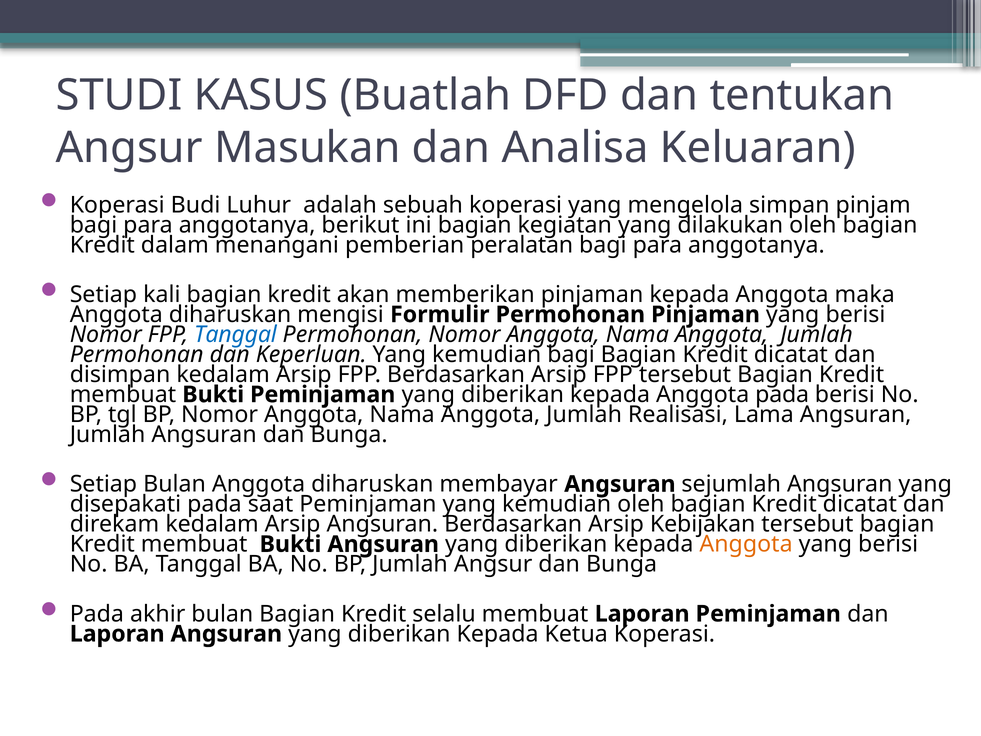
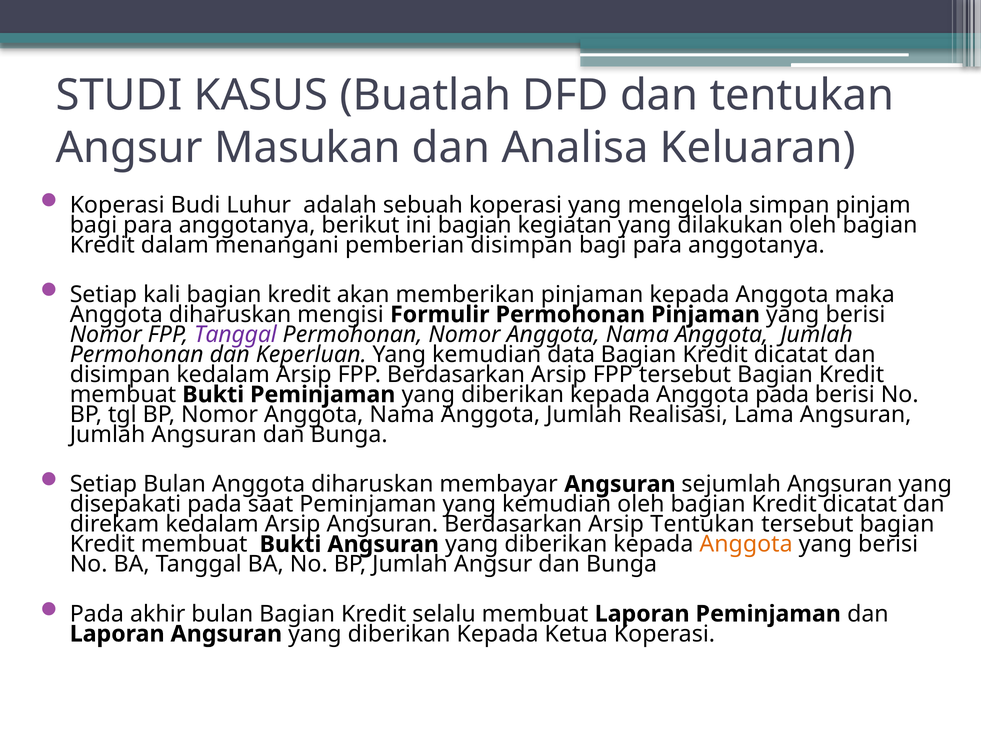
pemberian peralatan: peralatan -> disimpan
Tanggal at (235, 334) colour: blue -> purple
kemudian bagi: bagi -> data
Arsip Kebijakan: Kebijakan -> Tentukan
